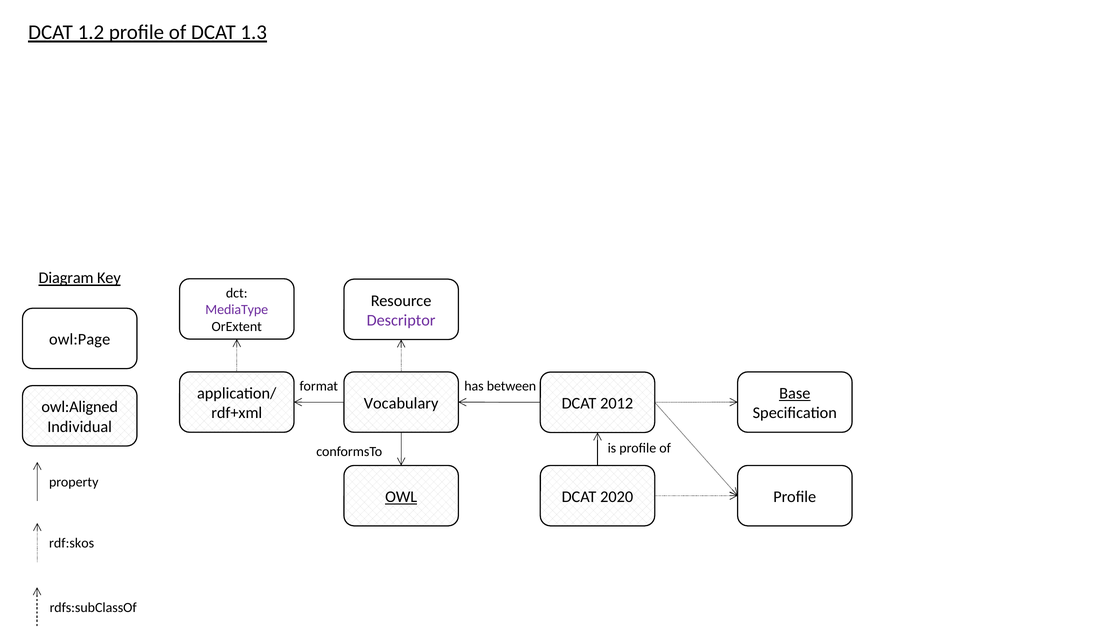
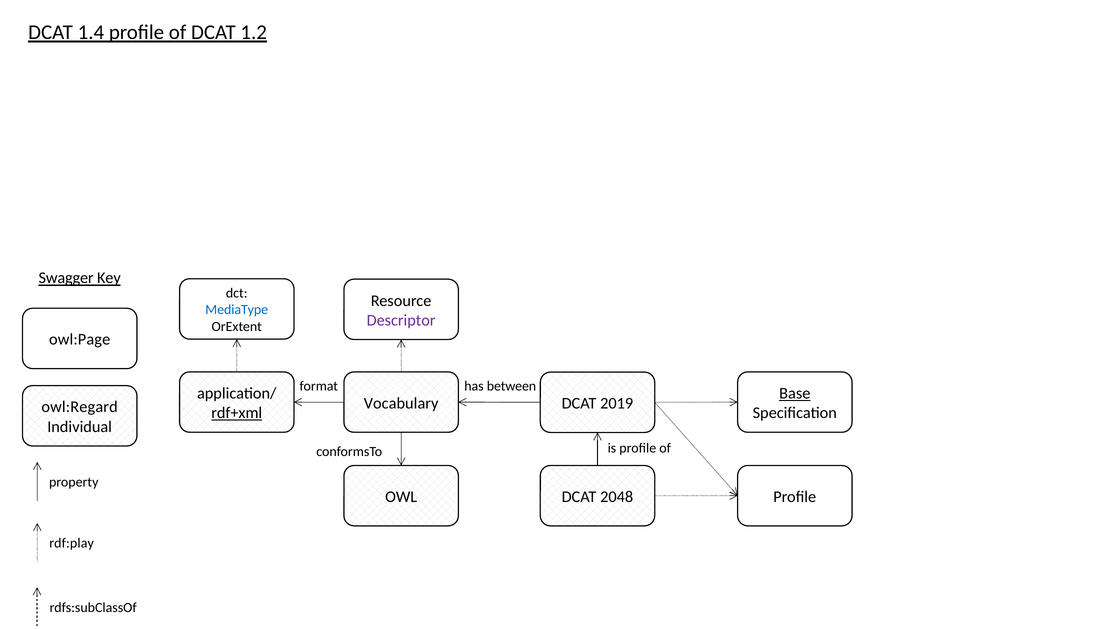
1.2: 1.2 -> 1.4
1.3: 1.3 -> 1.2
Diagram: Diagram -> Swagger
MediaType colour: purple -> blue
2012: 2012 -> 2019
owl:Aligned: owl:Aligned -> owl:Regard
rdf+xml underline: none -> present
OWL underline: present -> none
2020: 2020 -> 2048
rdf:skos: rdf:skos -> rdf:play
